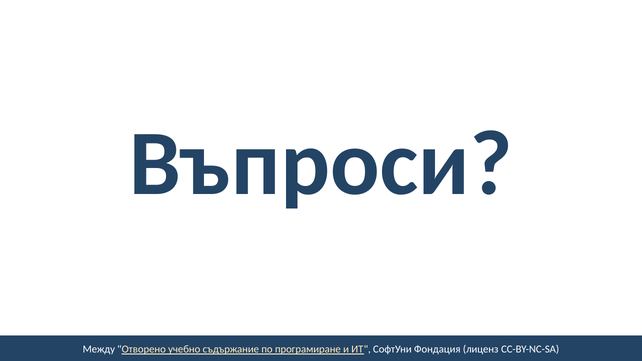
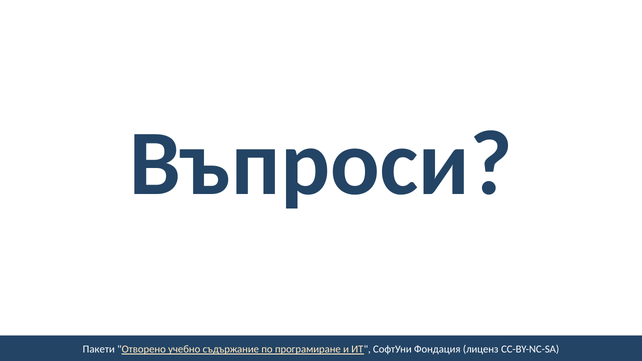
Между: Между -> Пакети
